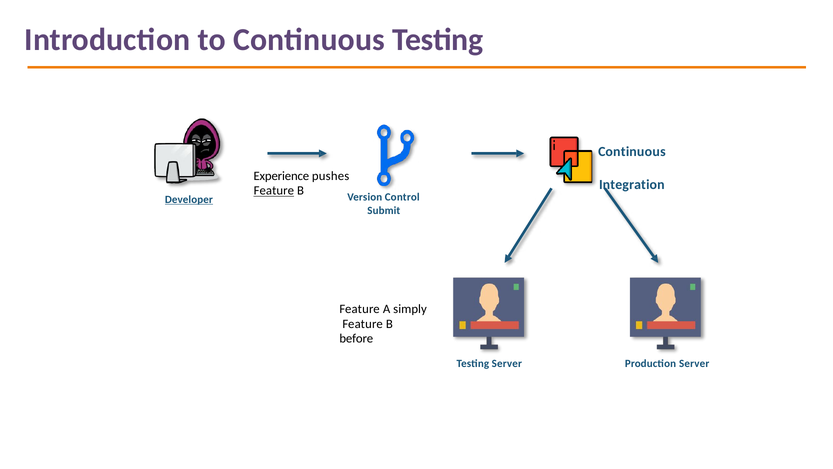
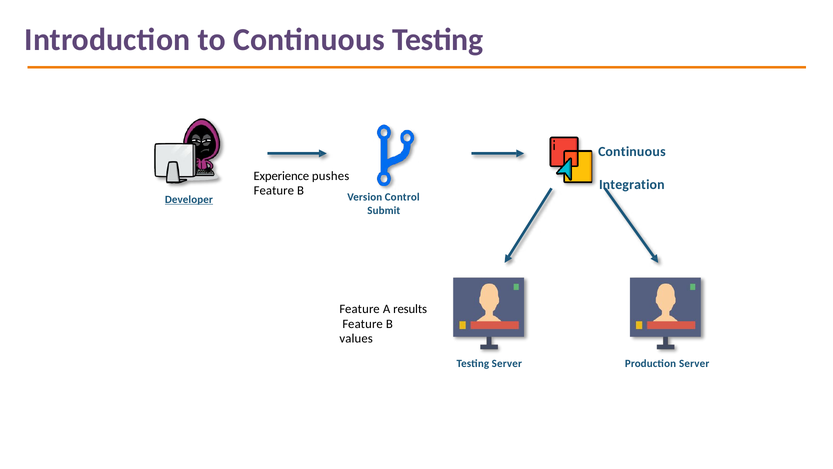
Feature at (274, 191) underline: present -> none
simply: simply -> results
before: before -> values
